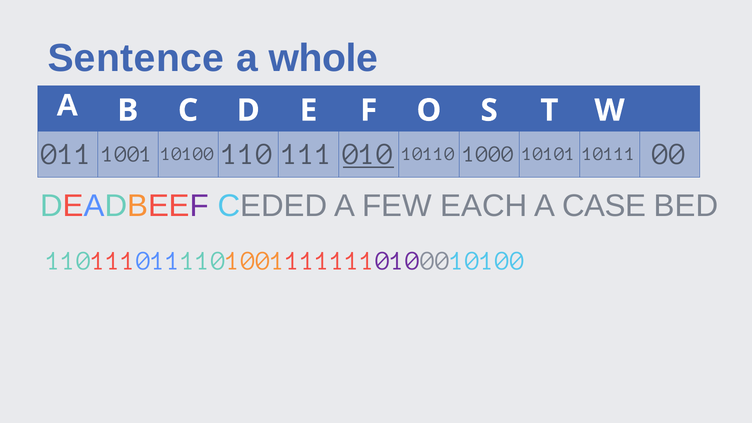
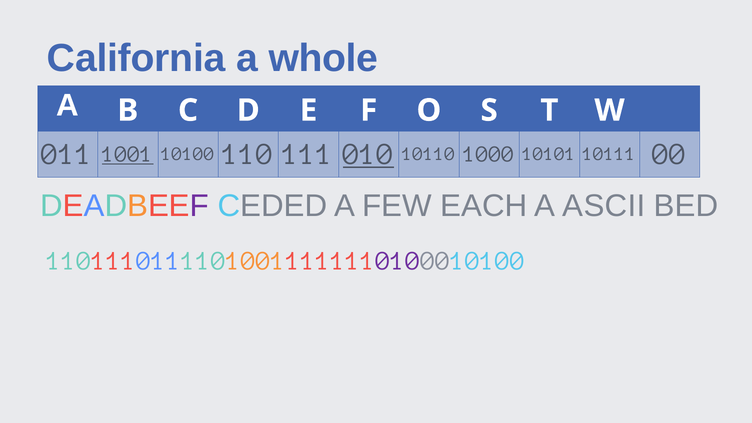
Sentence: Sentence -> California
1001 underline: none -> present
CASE: CASE -> ASCII
